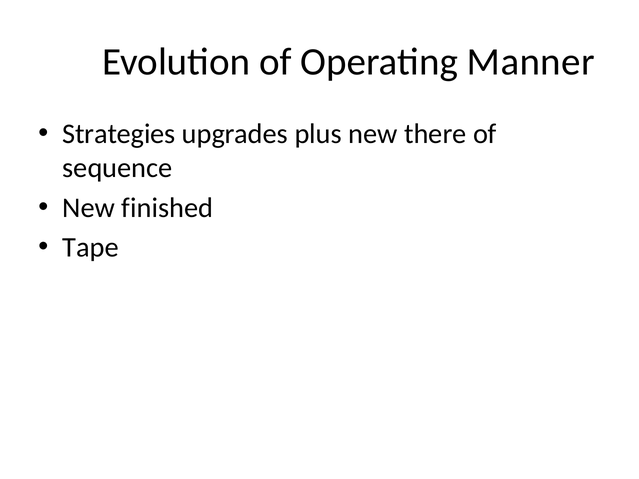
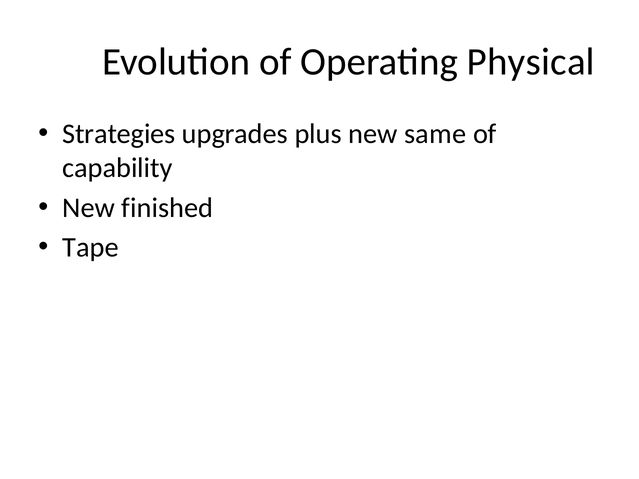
Manner: Manner -> Physical
there: there -> same
sequence: sequence -> capability
